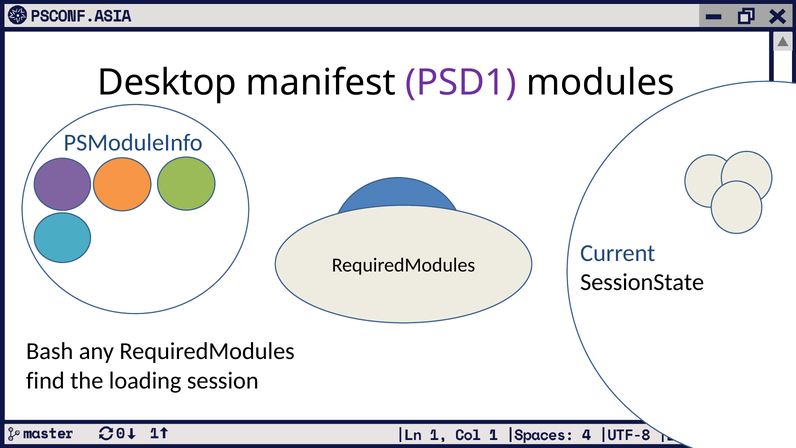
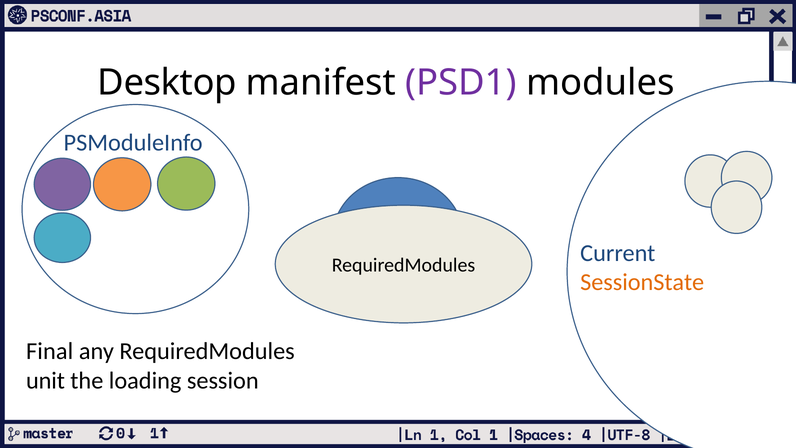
SessionState colour: black -> orange
Bash: Bash -> Final
find: find -> unit
